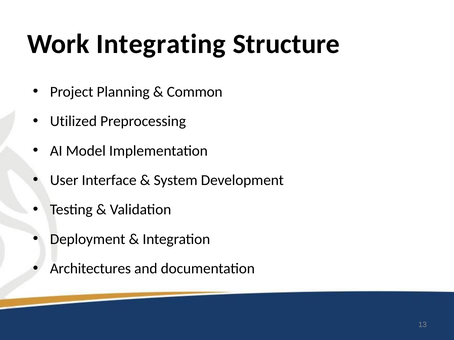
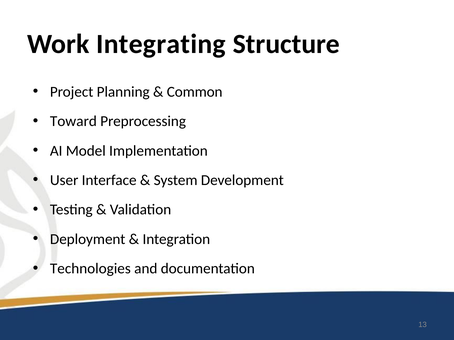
Utilized: Utilized -> Toward
Architectures: Architectures -> Technologies
